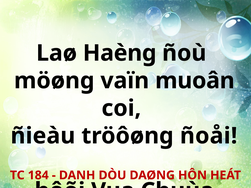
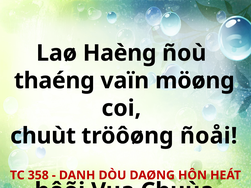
möøng: möøng -> thaéng
muoân: muoân -> möøng
ñieàu: ñieàu -> chuùt
184: 184 -> 358
